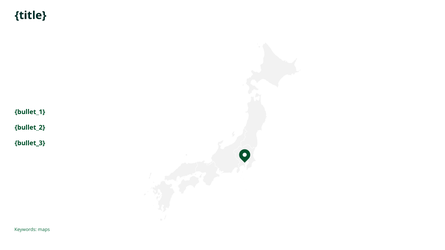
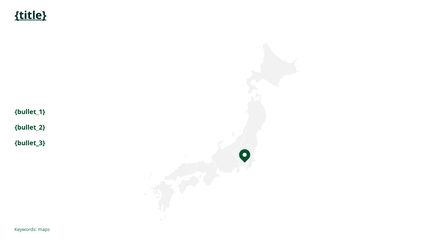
title underline: none -> present
